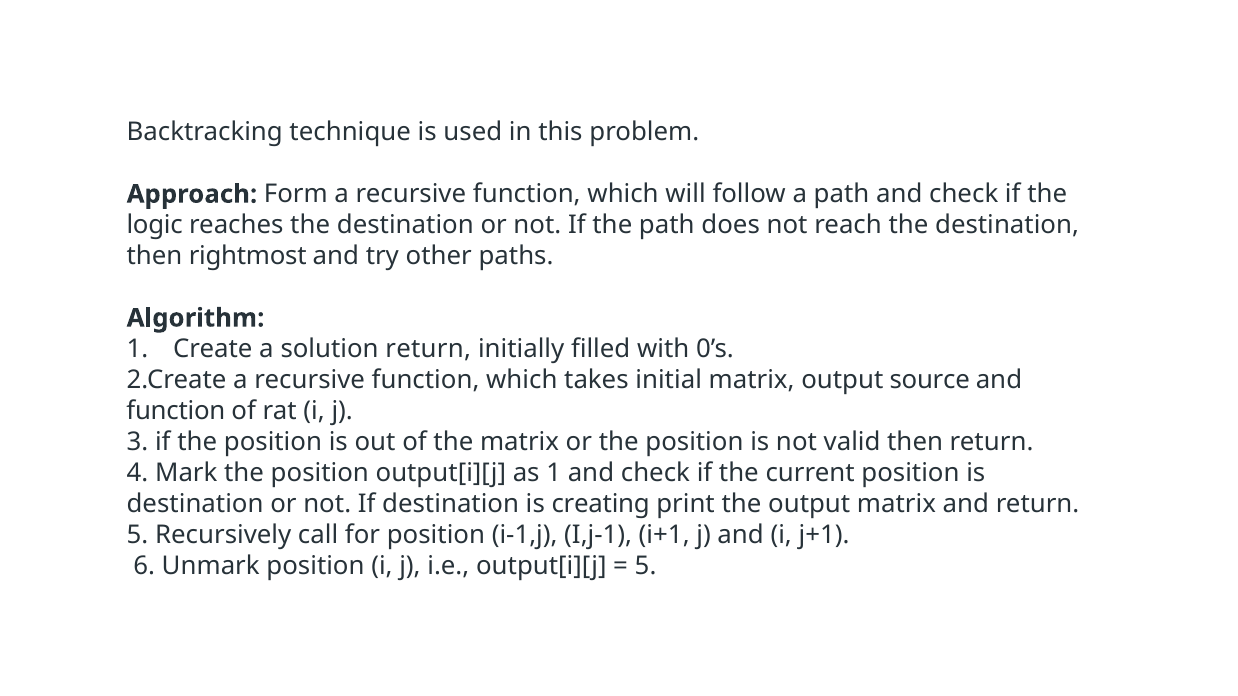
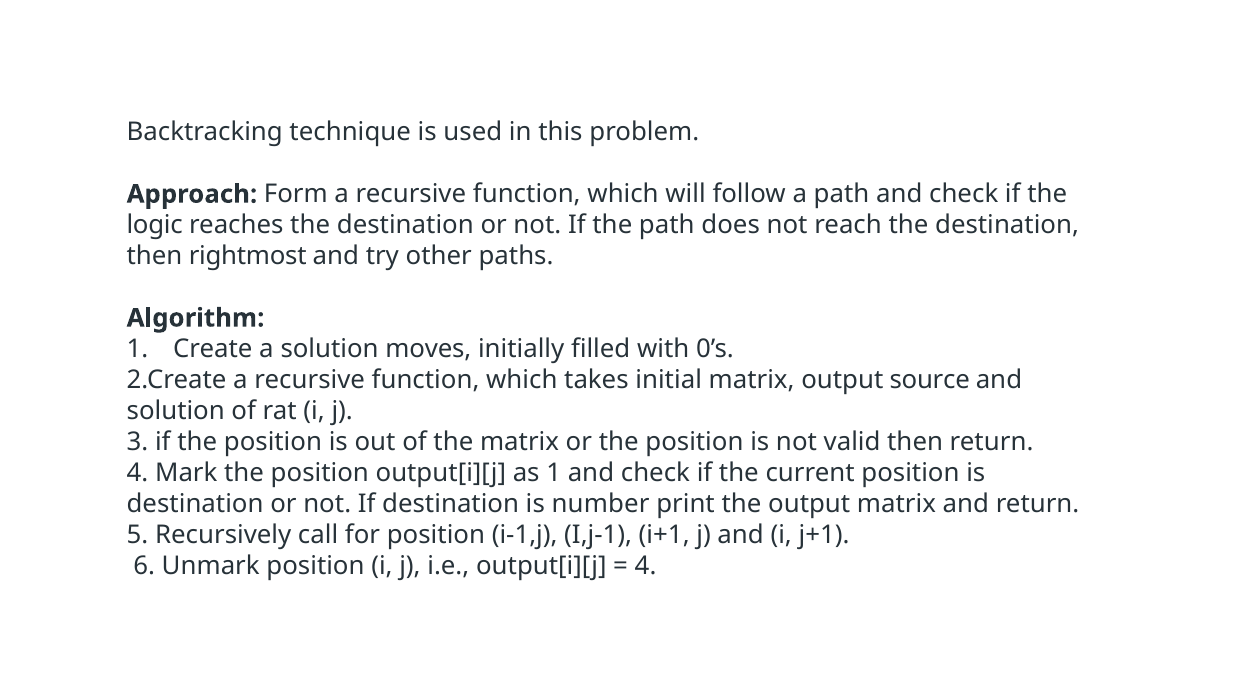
solution return: return -> moves
function at (176, 411): function -> solution
creating: creating -> number
5 at (646, 566): 5 -> 4
